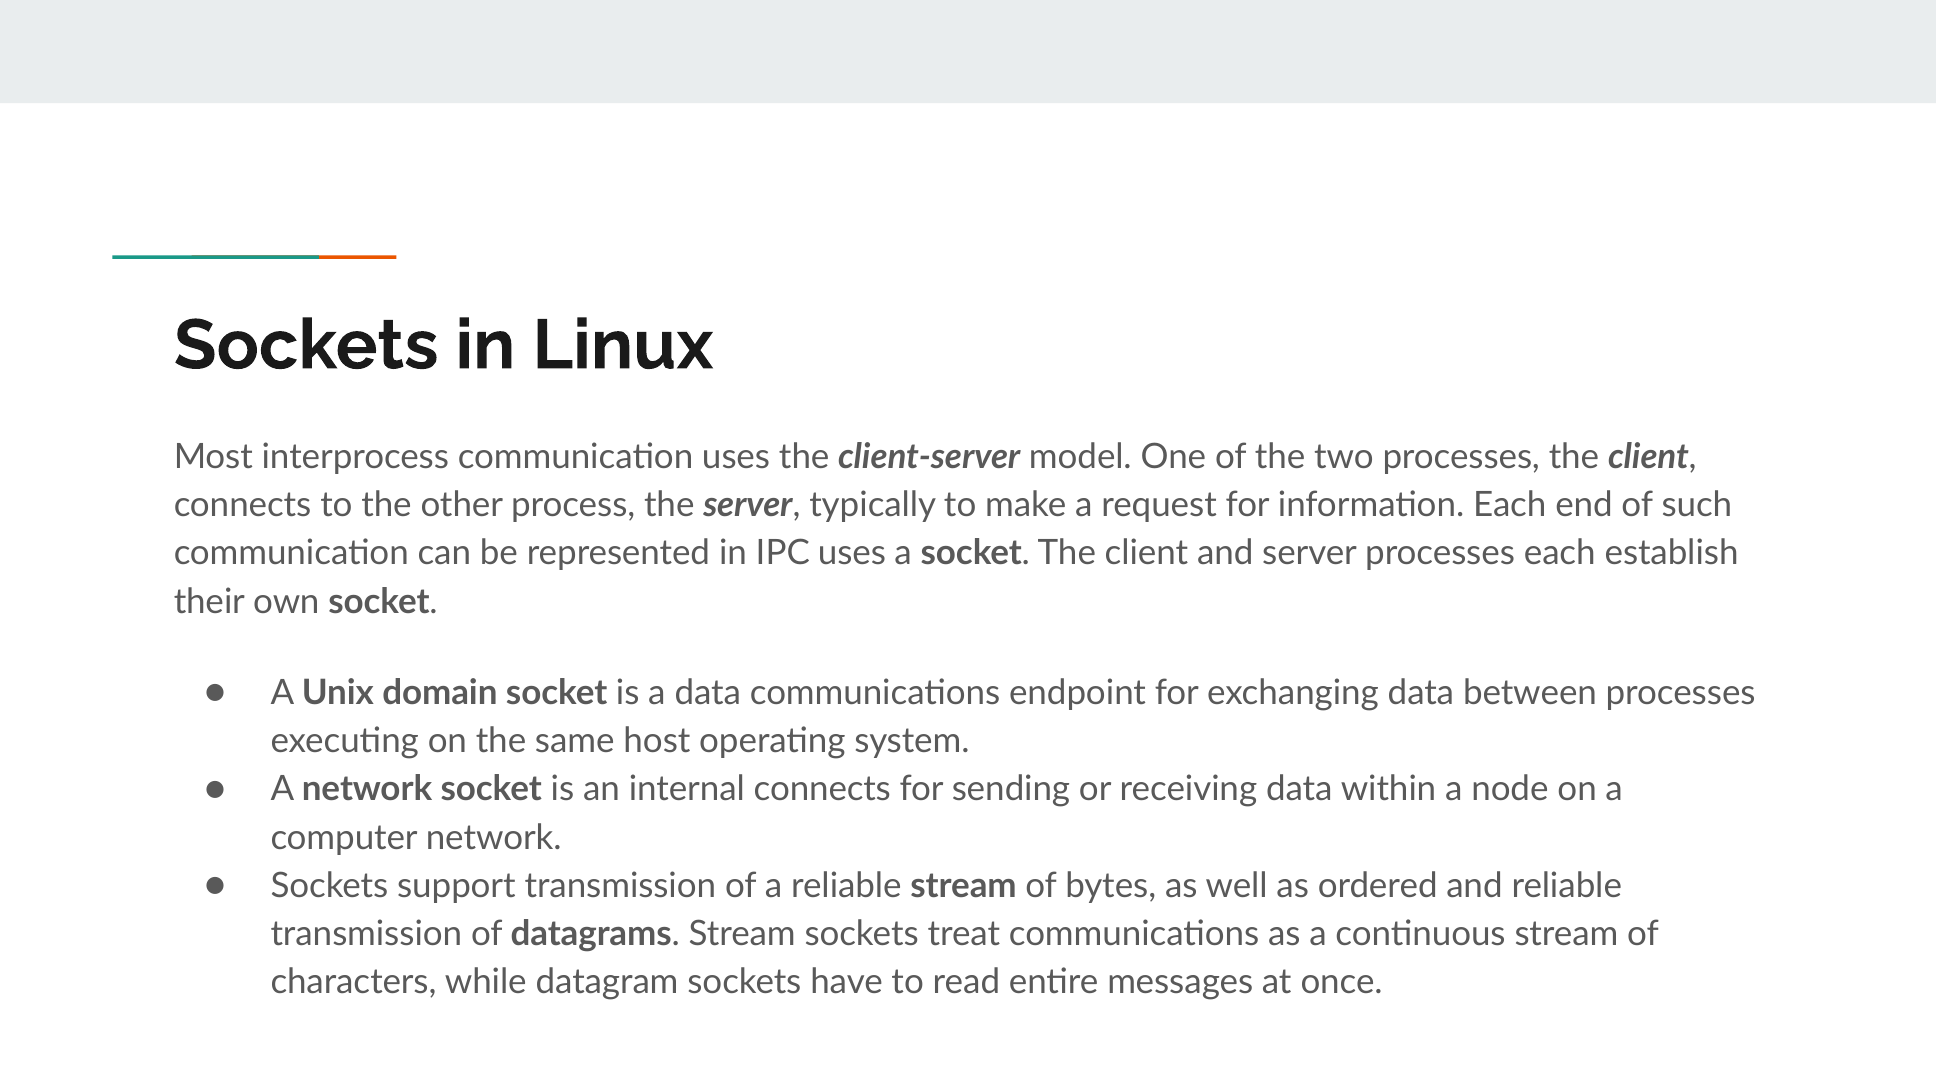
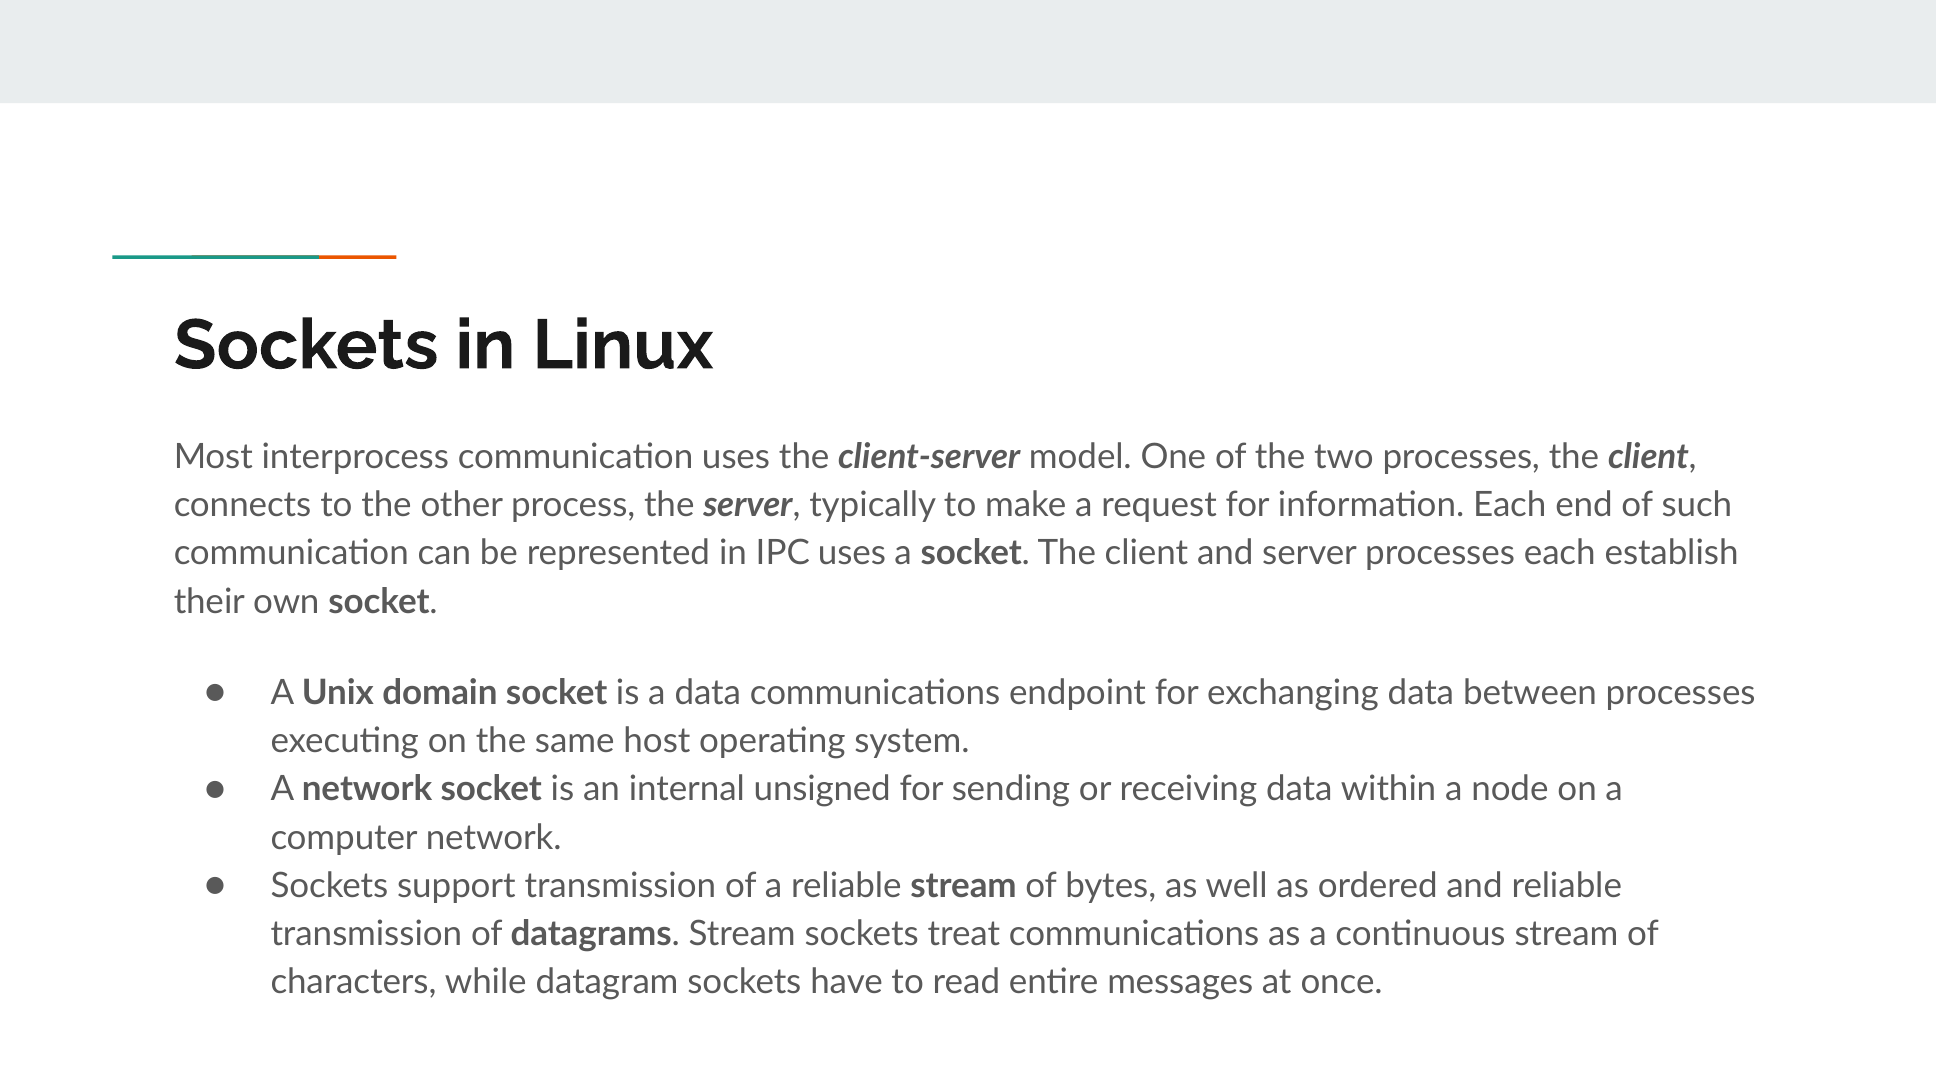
internal connects: connects -> unsigned
